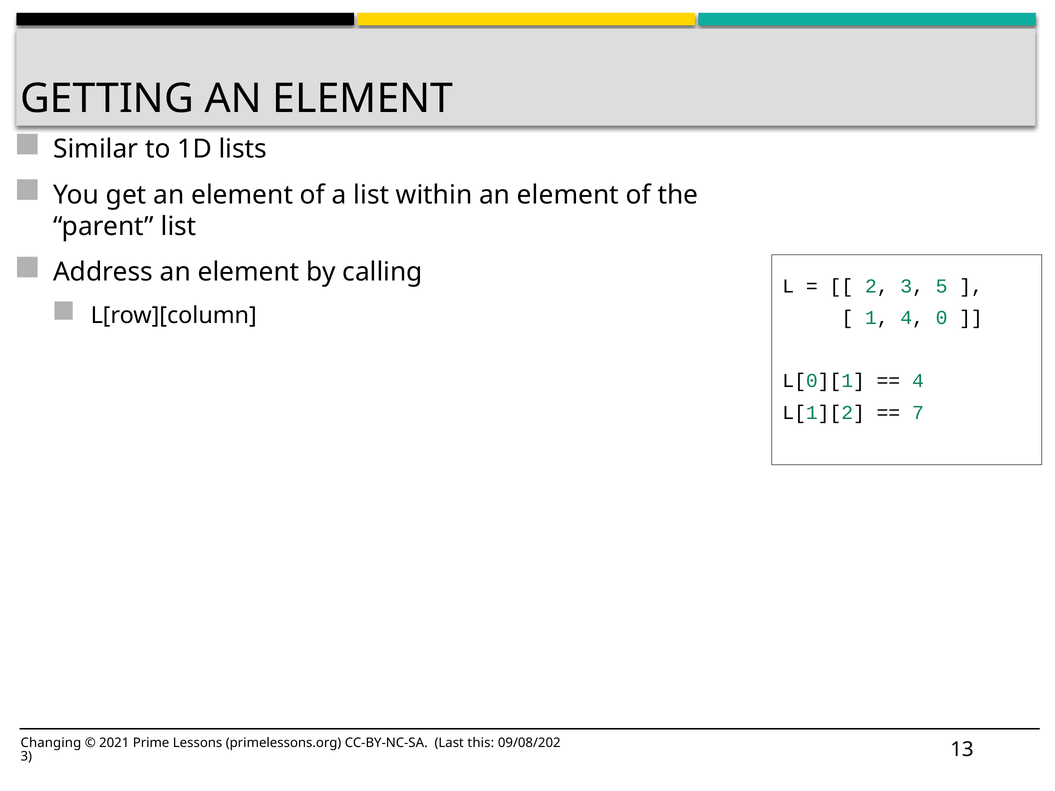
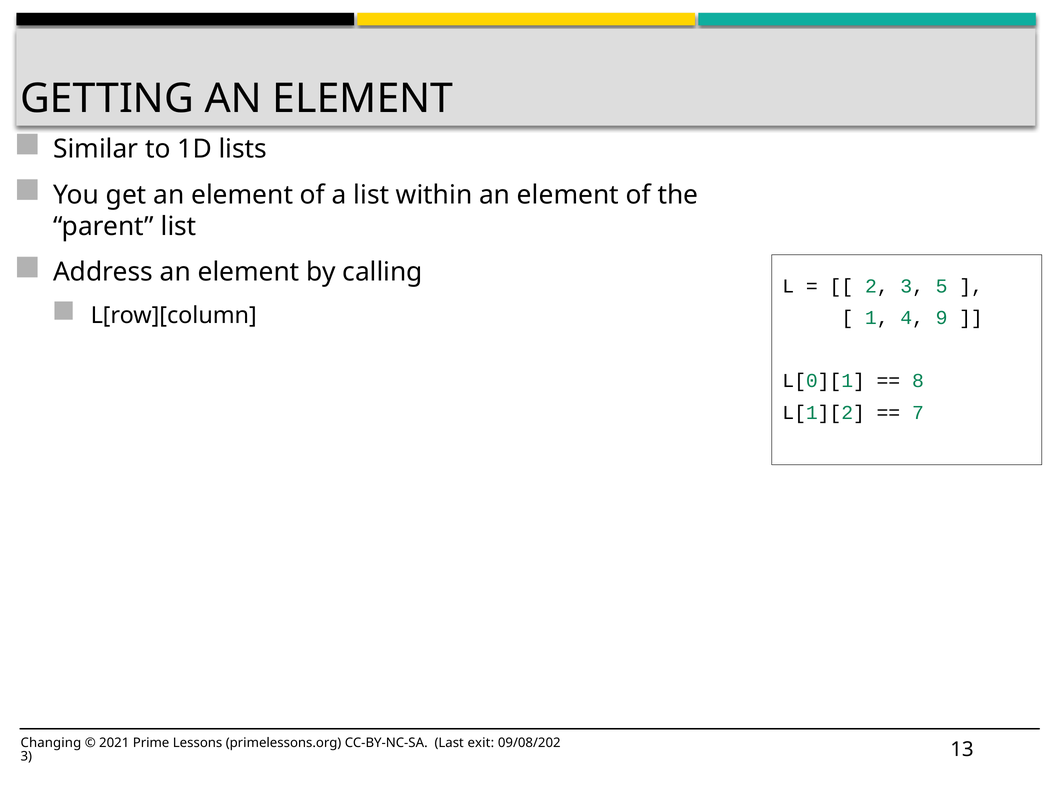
0: 0 -> 9
4 at (918, 381): 4 -> 8
this: this -> exit
